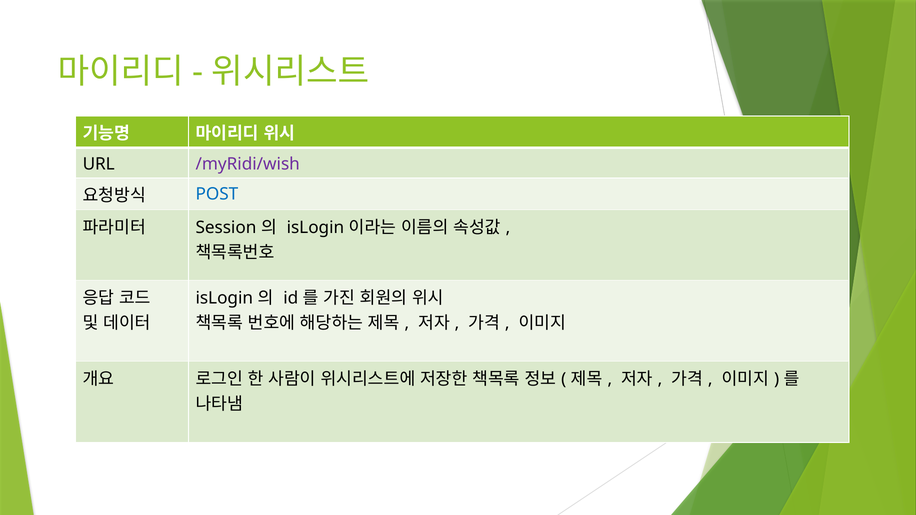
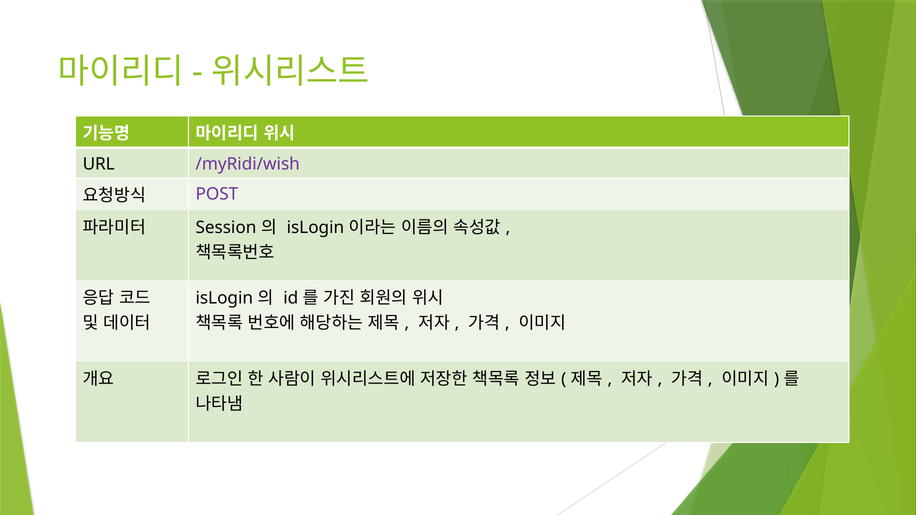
POST colour: blue -> purple
